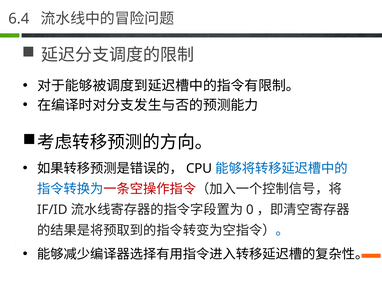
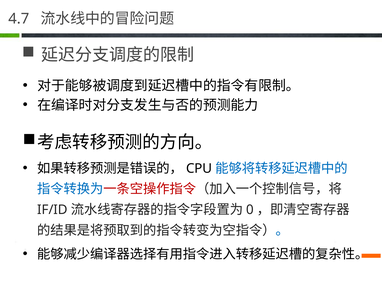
6.4: 6.4 -> 4.7
